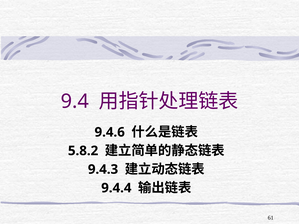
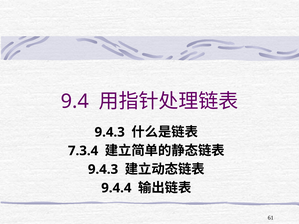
9.4.6 at (110, 132): 9.4.6 -> 9.4.3
5.8.2: 5.8.2 -> 7.3.4
